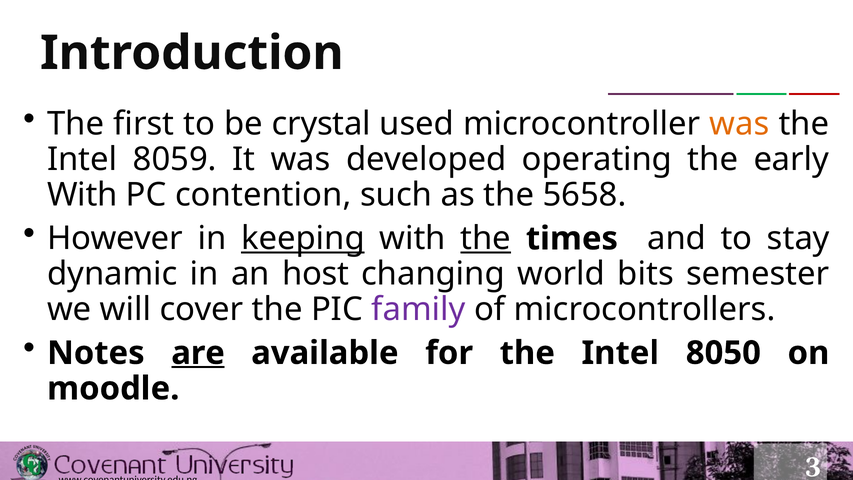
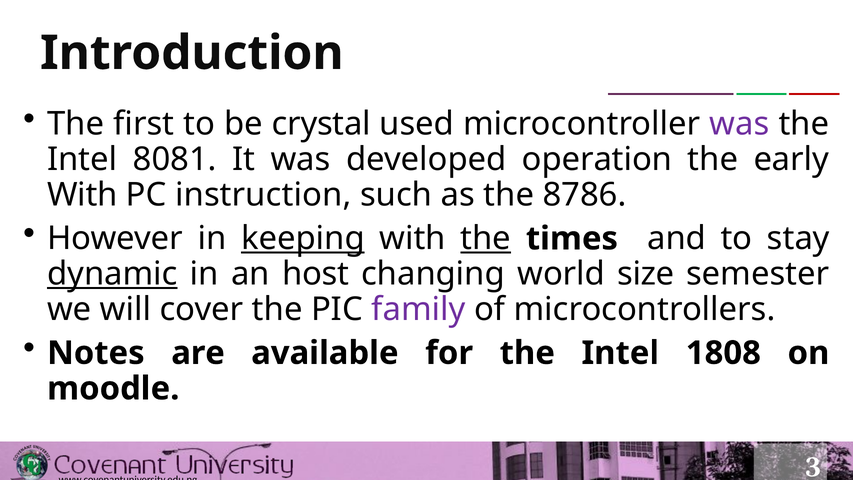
was at (739, 124) colour: orange -> purple
8059: 8059 -> 8081
operating: operating -> operation
contention: contention -> instruction
5658: 5658 -> 8786
dynamic underline: none -> present
bits: bits -> size
are underline: present -> none
8050: 8050 -> 1808
